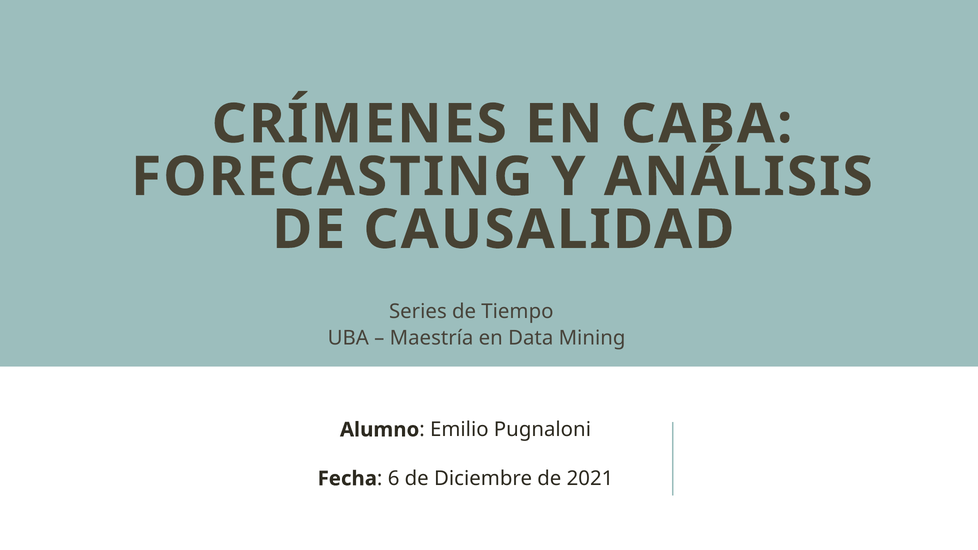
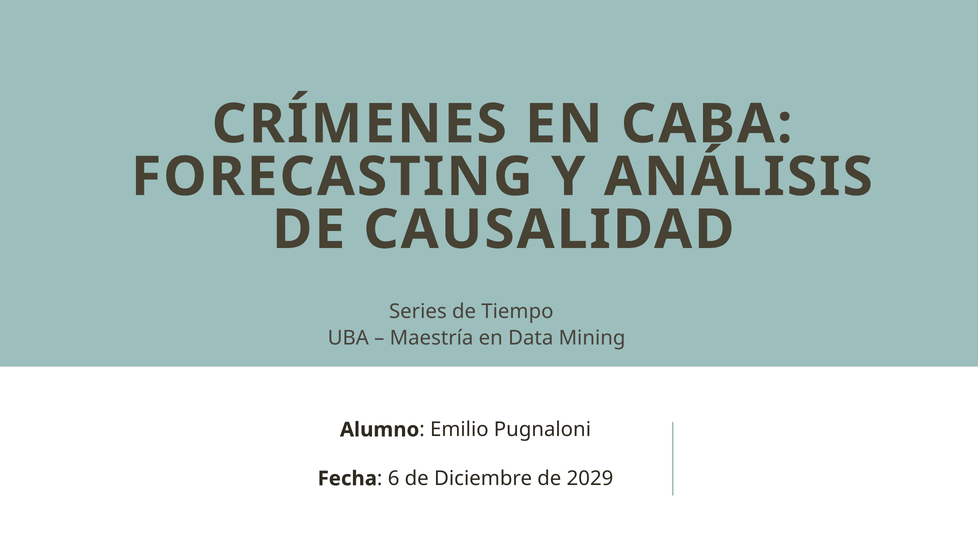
2021: 2021 -> 2029
